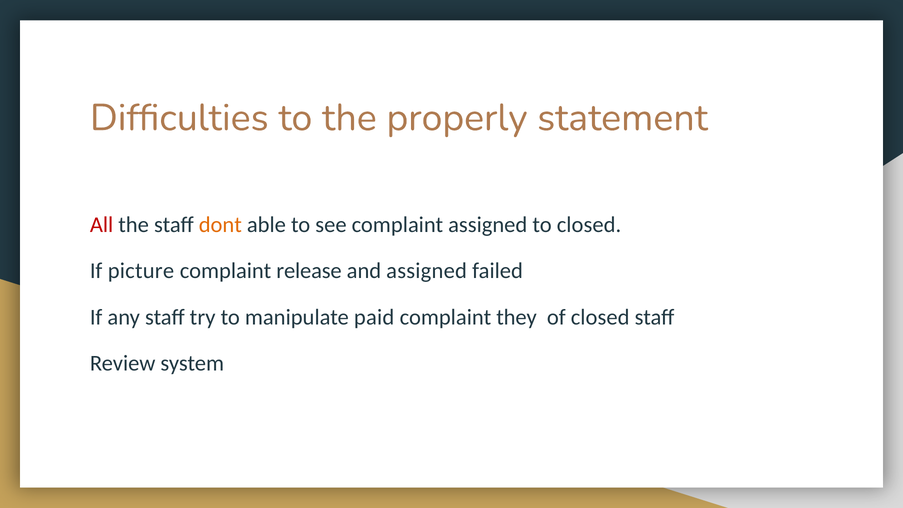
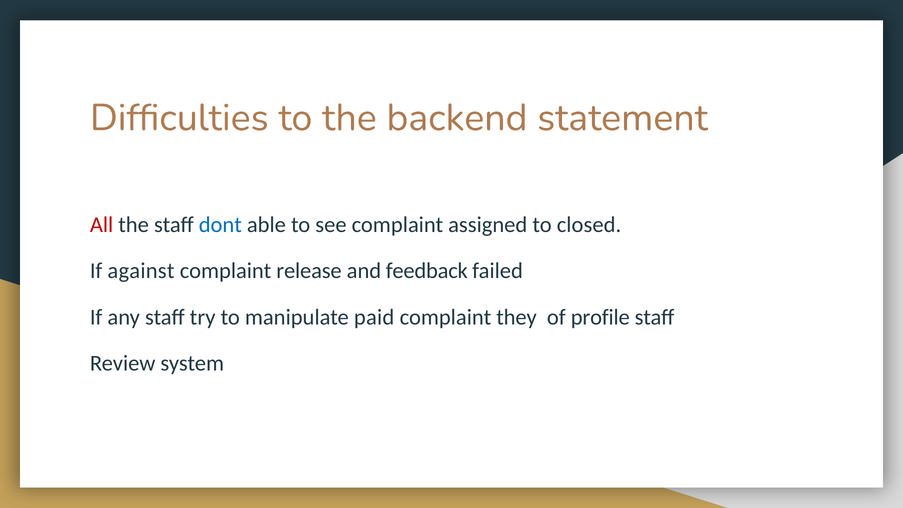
properly: properly -> backend
dont colour: orange -> blue
picture: picture -> against
and assigned: assigned -> feedback
of closed: closed -> profile
